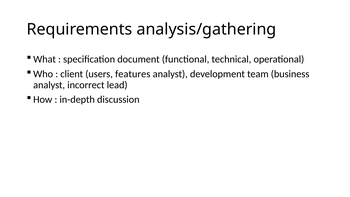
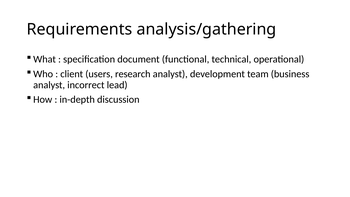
features: features -> research
